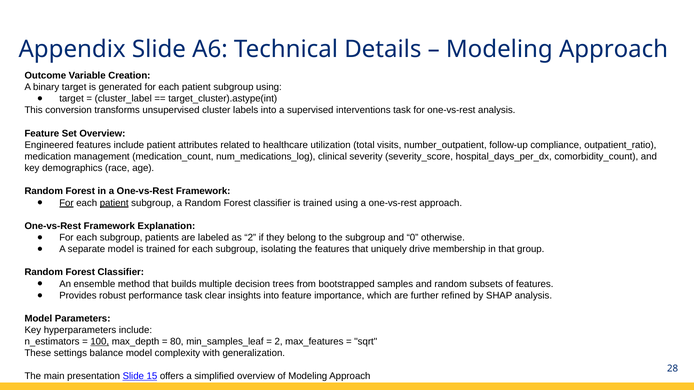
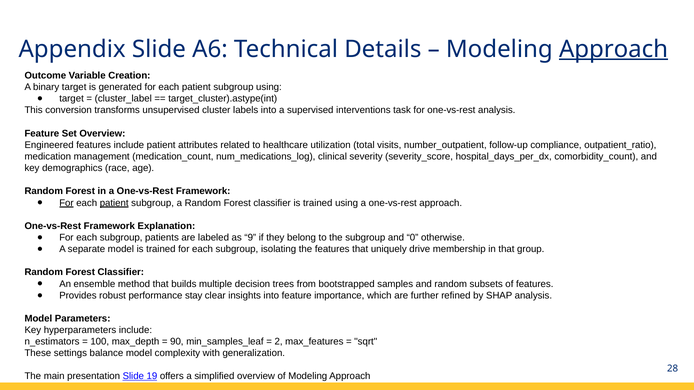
Approach at (614, 49) underline: none -> present
as 2: 2 -> 9
performance task: task -> stay
100 underline: present -> none
80: 80 -> 90
15: 15 -> 19
